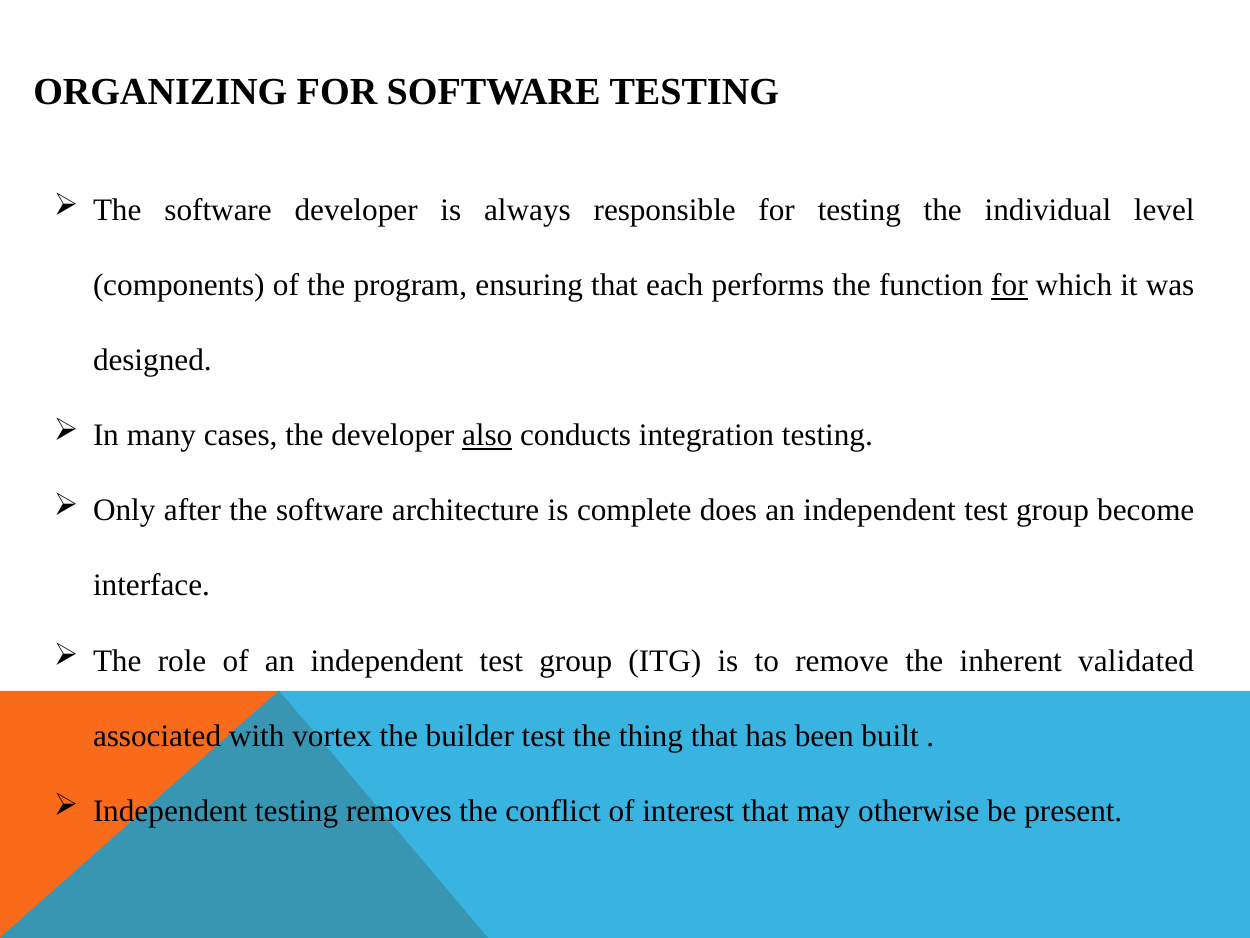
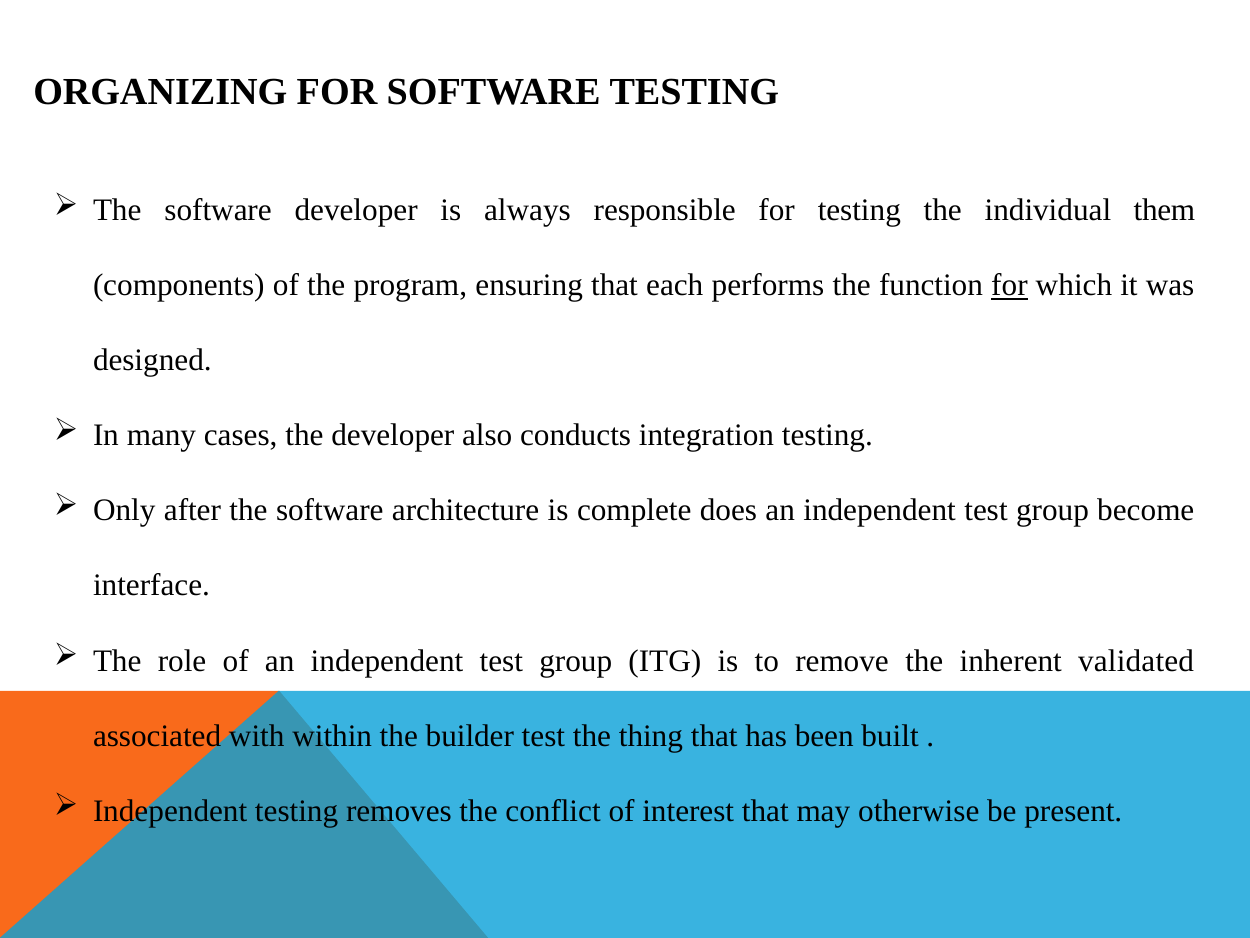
level: level -> them
also underline: present -> none
vortex: vortex -> within
